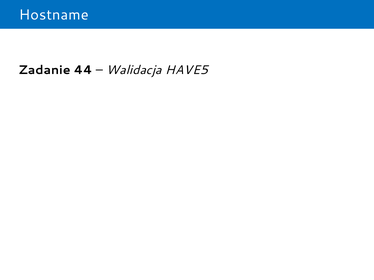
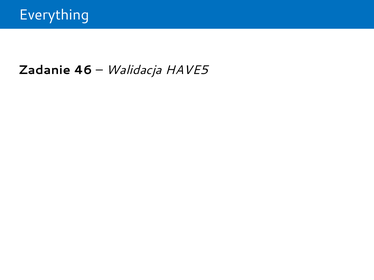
Hostname: Hostname -> Everything
44: 44 -> 46
